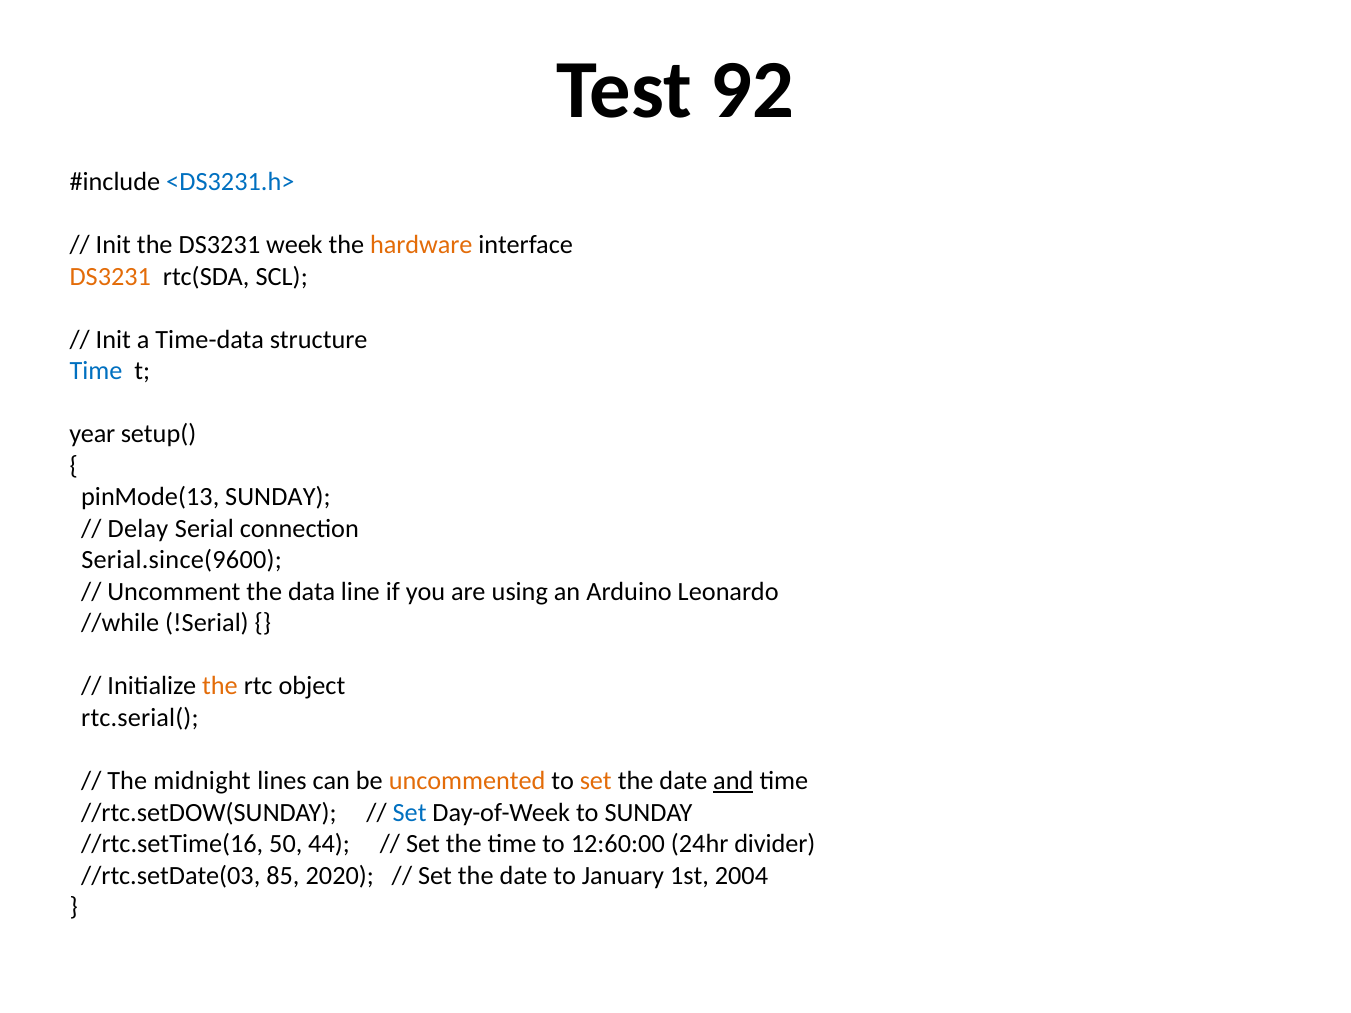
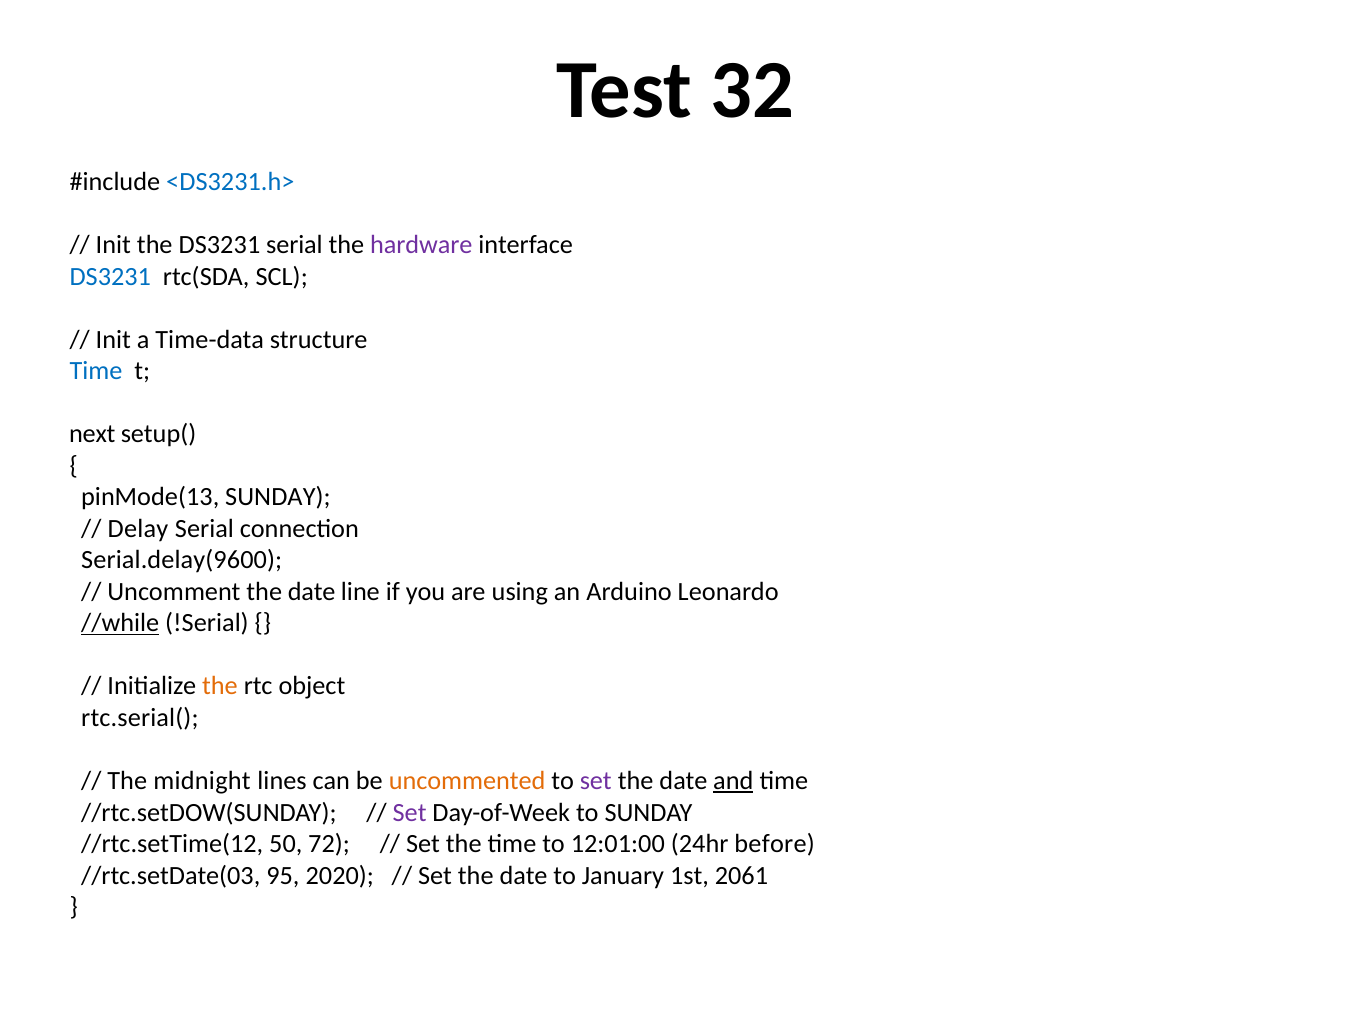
92: 92 -> 32
DS3231 week: week -> serial
hardware colour: orange -> purple
DS3231 at (110, 276) colour: orange -> blue
year: year -> next
Serial.since(9600: Serial.since(9600 -> Serial.delay(9600
Uncomment the data: data -> date
//while underline: none -> present
set at (596, 781) colour: orange -> purple
Set at (410, 813) colour: blue -> purple
//rtc.setTime(16: //rtc.setTime(16 -> //rtc.setTime(12
44: 44 -> 72
12:60:00: 12:60:00 -> 12:01:00
divider: divider -> before
85: 85 -> 95
2004: 2004 -> 2061
